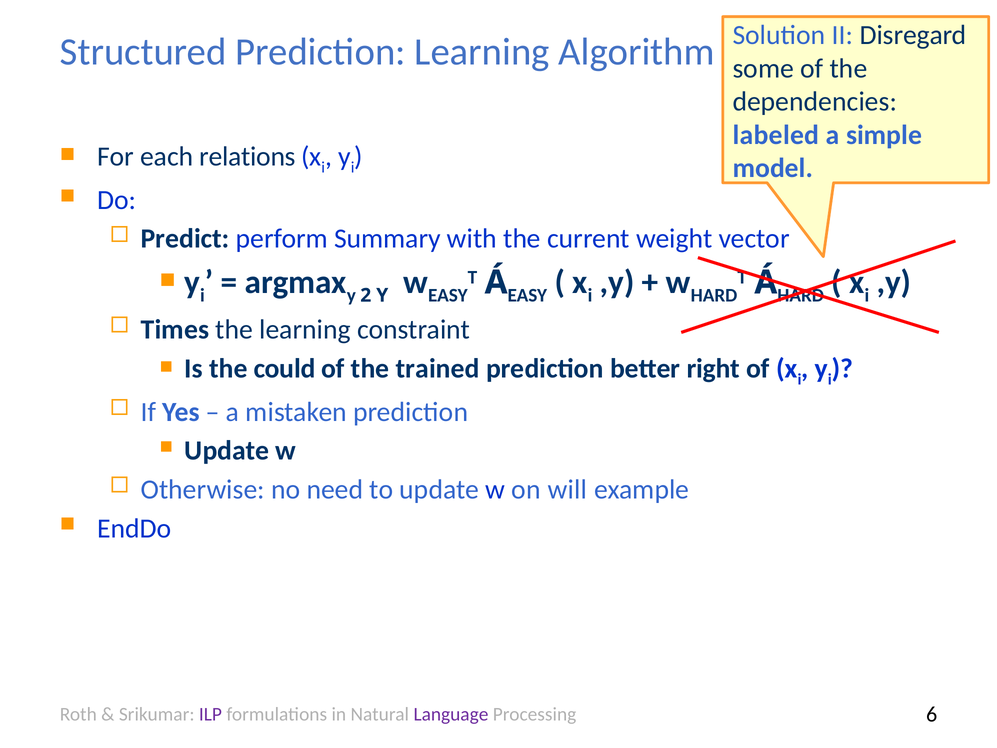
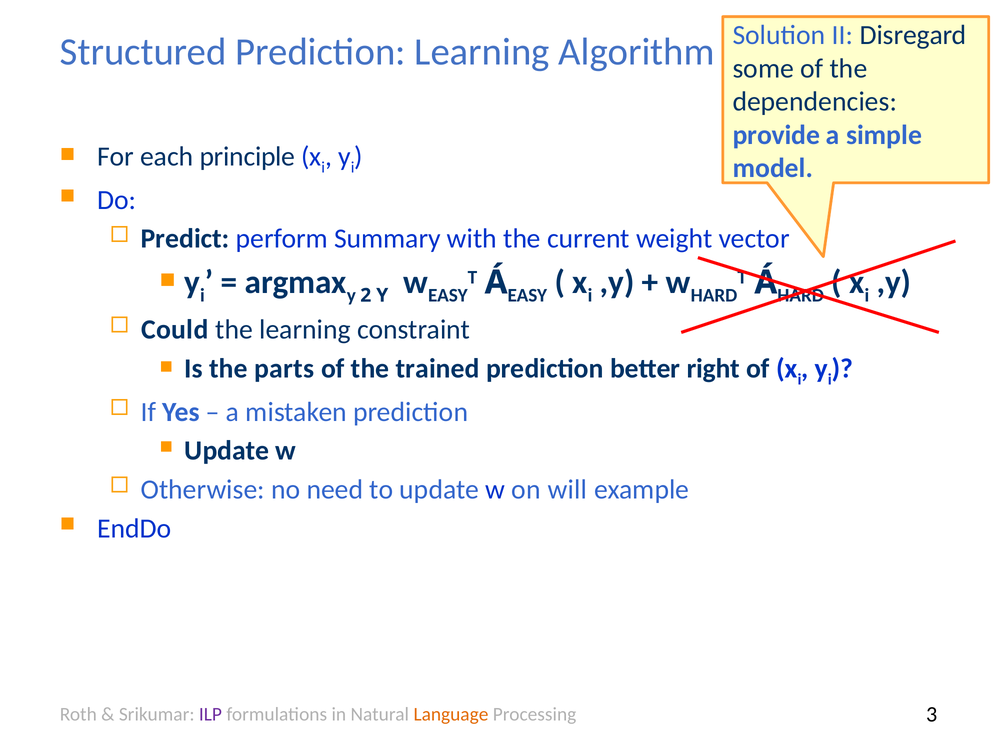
labeled: labeled -> provide
relations: relations -> principle
Times: Times -> Could
could: could -> parts
Language colour: purple -> orange
6: 6 -> 3
